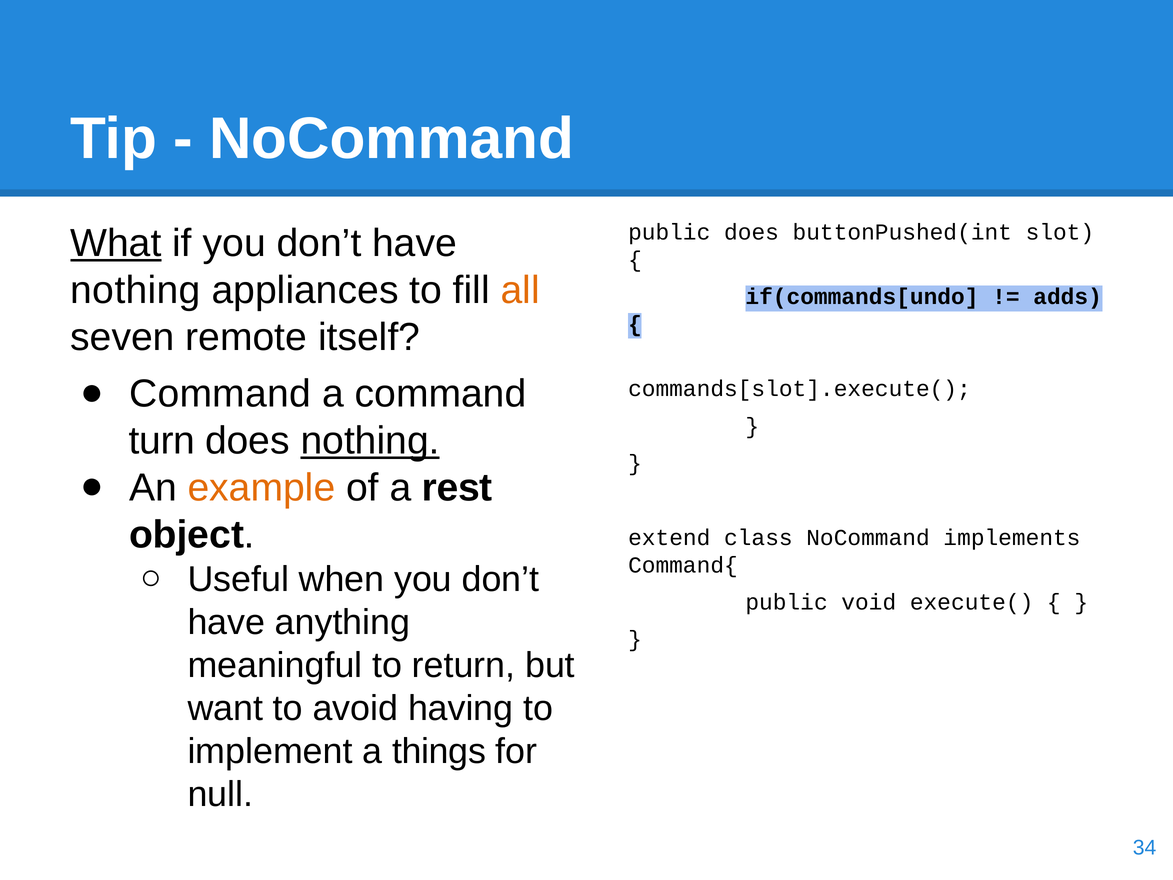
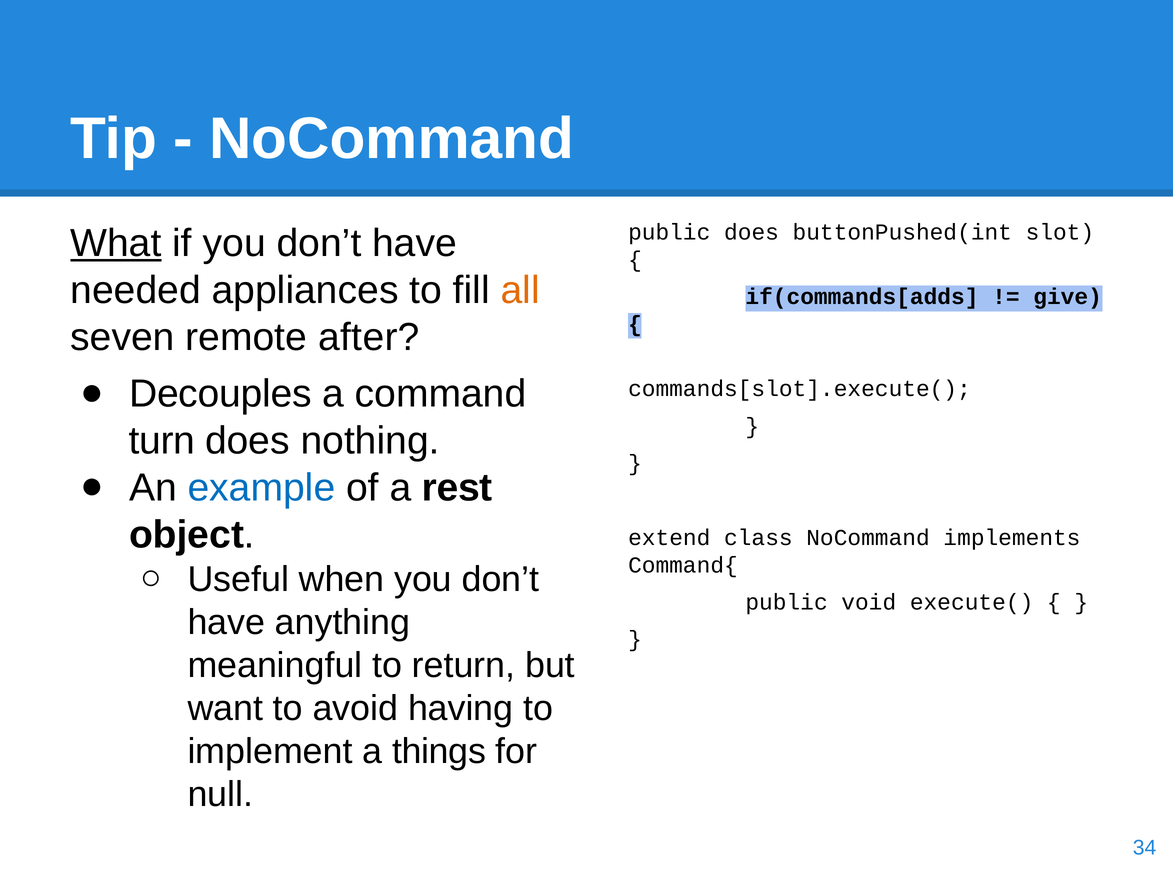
nothing at (135, 290): nothing -> needed
if(commands[undo: if(commands[undo -> if(commands[adds
adds: adds -> give
itself: itself -> after
Command at (220, 394): Command -> Decouples
nothing at (370, 441) underline: present -> none
example colour: orange -> blue
